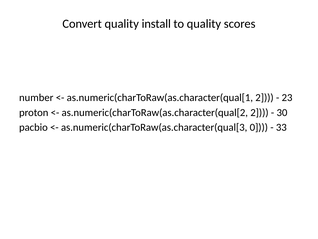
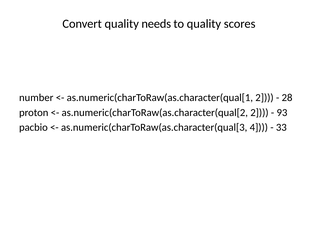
install: install -> needs
23: 23 -> 28
30: 30 -> 93
0: 0 -> 4
